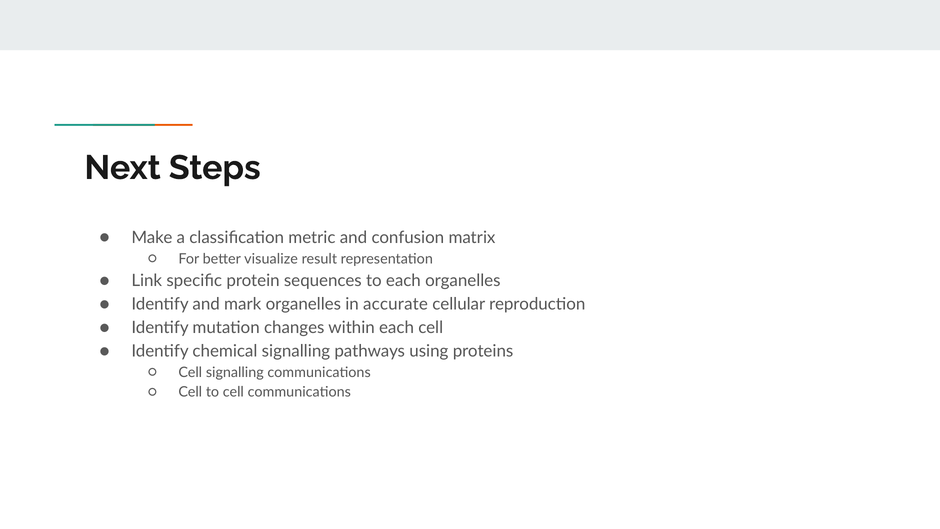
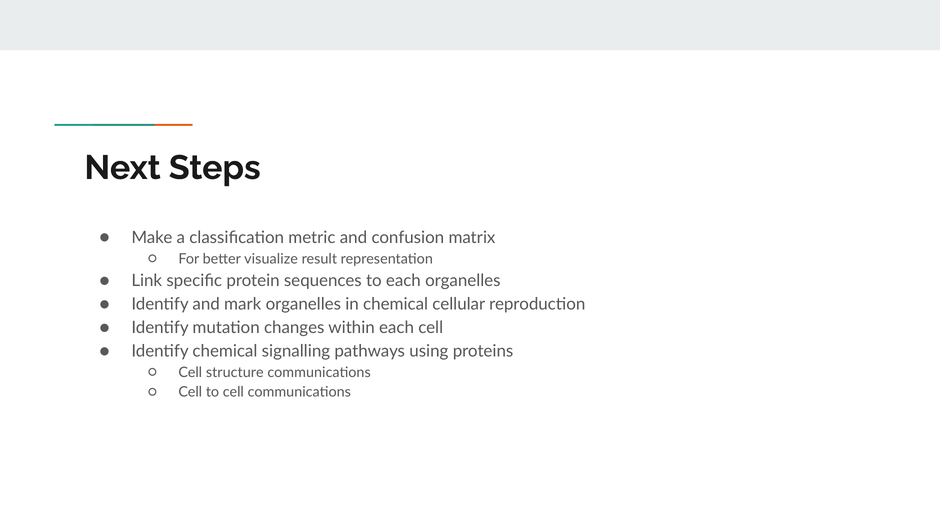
in accurate: accurate -> chemical
Cell signalling: signalling -> structure
